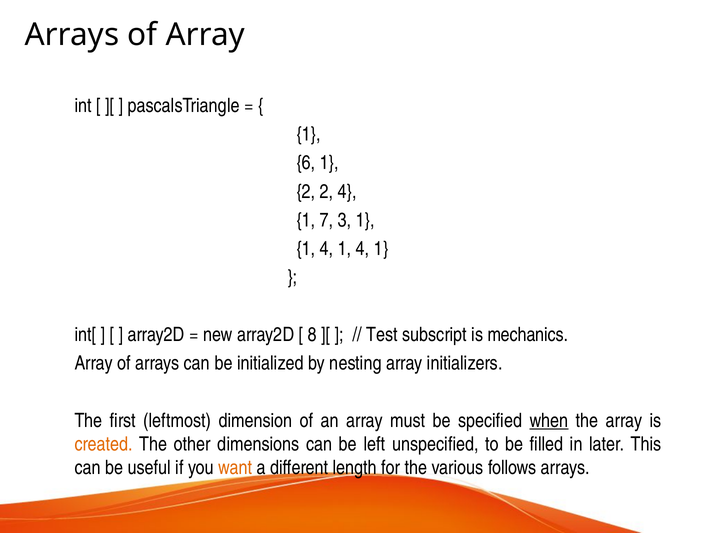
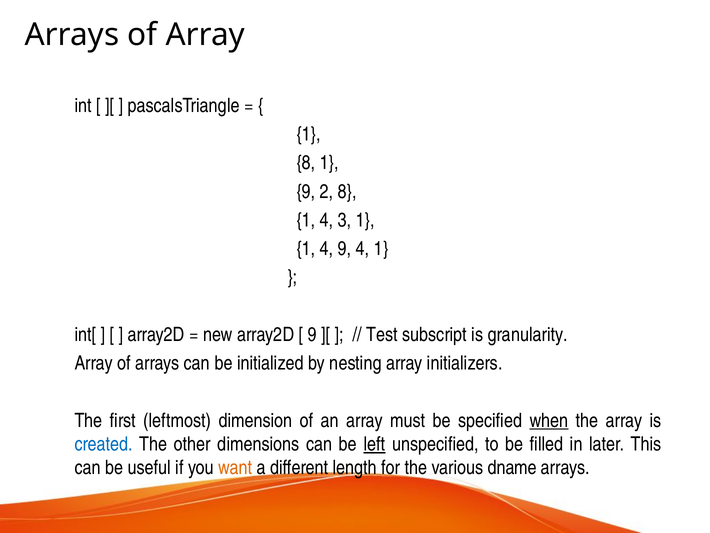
6 at (306, 163): 6 -> 8
2 at (306, 191): 2 -> 9
2 4: 4 -> 8
7 at (327, 220): 7 -> 4
1 at (345, 249): 1 -> 9
8 at (312, 334): 8 -> 9
mechanics: mechanics -> granularity
created colour: orange -> blue
left underline: none -> present
follows: follows -> dname
